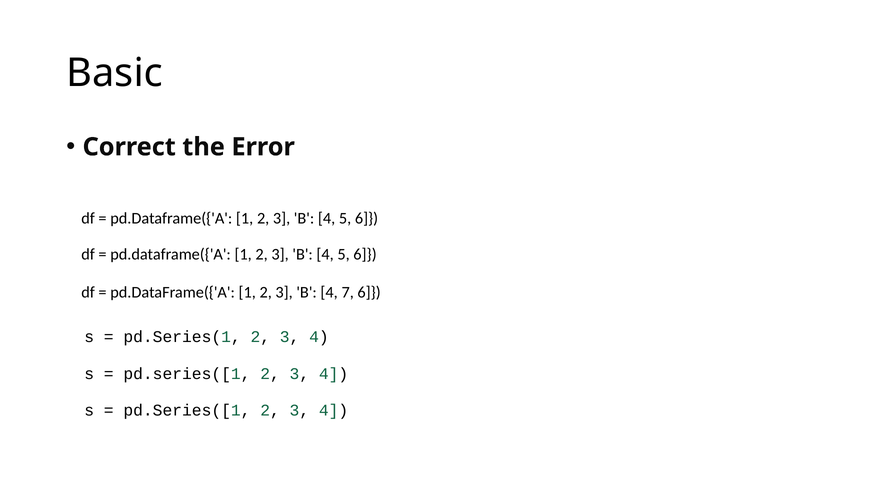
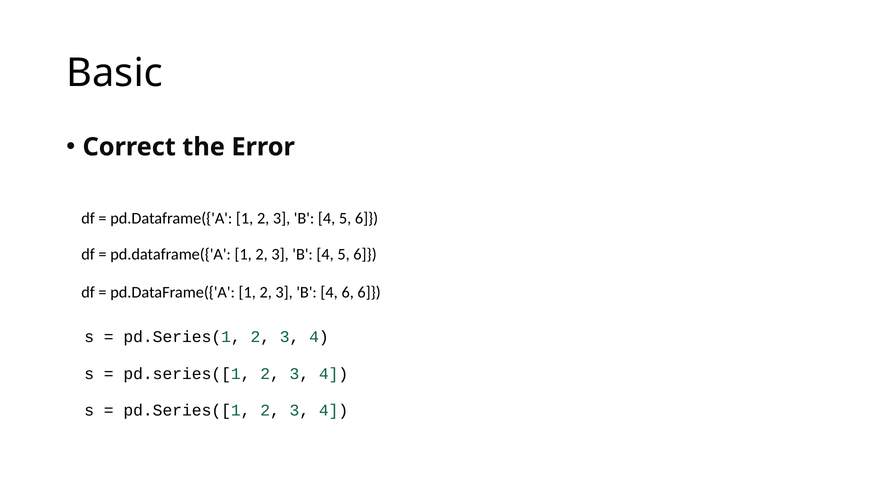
4 7: 7 -> 6
